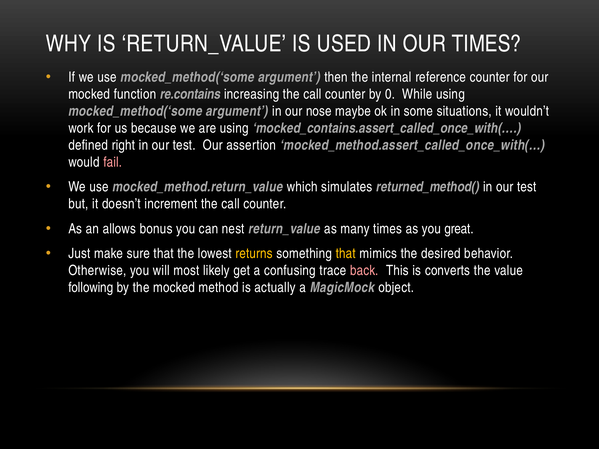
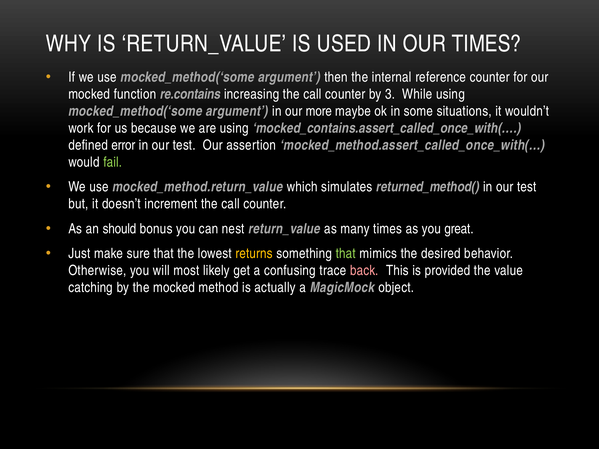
0: 0 -> 3
nose: nose -> more
right: right -> error
fail colour: pink -> light green
allows: allows -> should
that at (346, 254) colour: yellow -> light green
converts: converts -> provided
following: following -> catching
